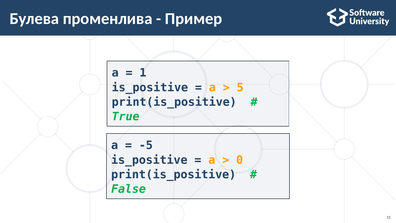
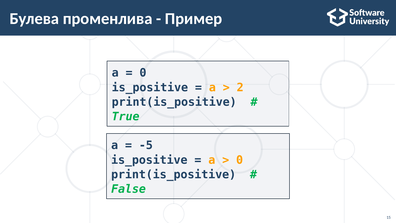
1 at (143, 73): 1 -> 0
5: 5 -> 2
